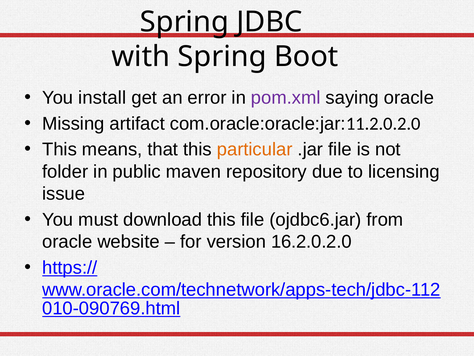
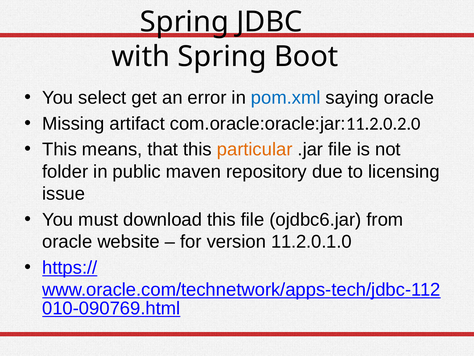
install: install -> select
pom.xml colour: purple -> blue
16.2.0.2.0: 16.2.0.2.0 -> 11.2.0.1.0
